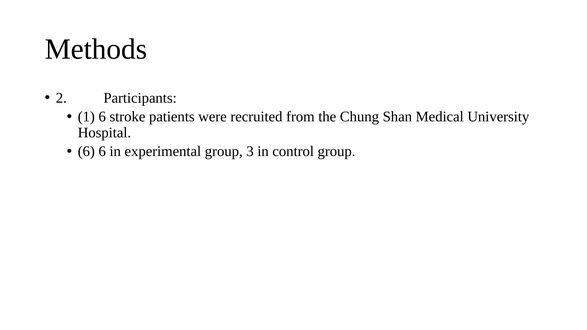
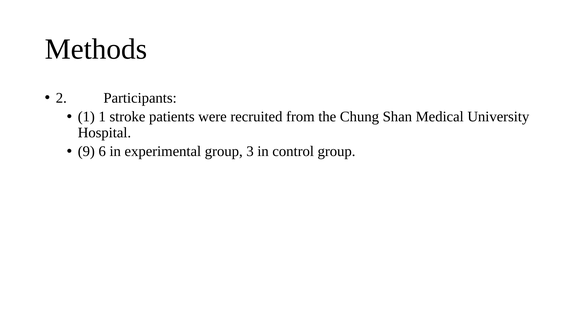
1 6: 6 -> 1
6 at (86, 152): 6 -> 9
